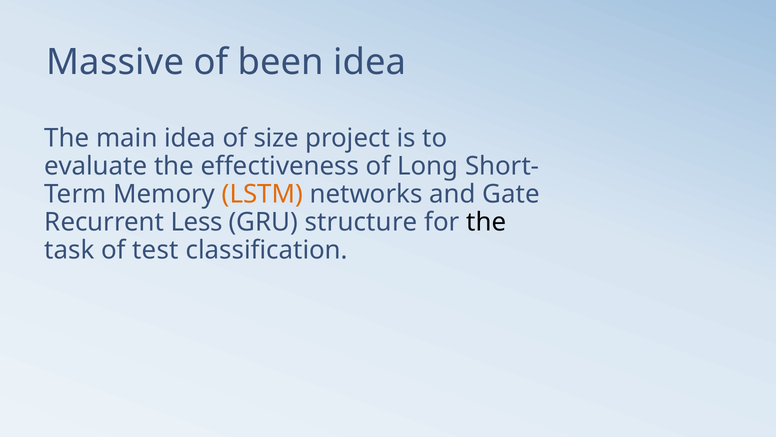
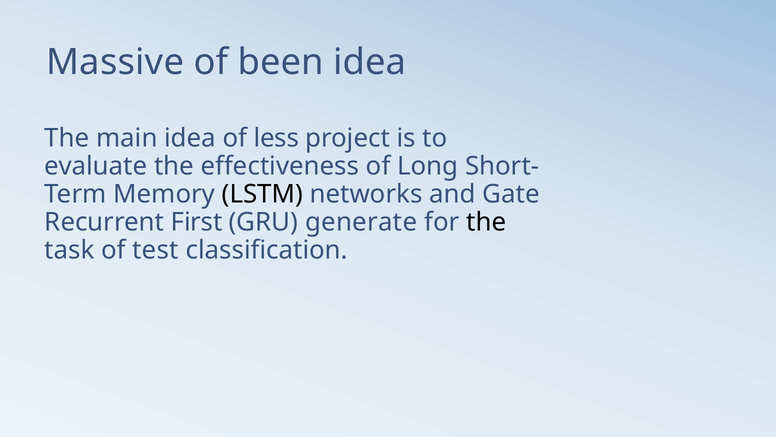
size: size -> less
LSTM colour: orange -> black
Less: Less -> First
structure: structure -> generate
